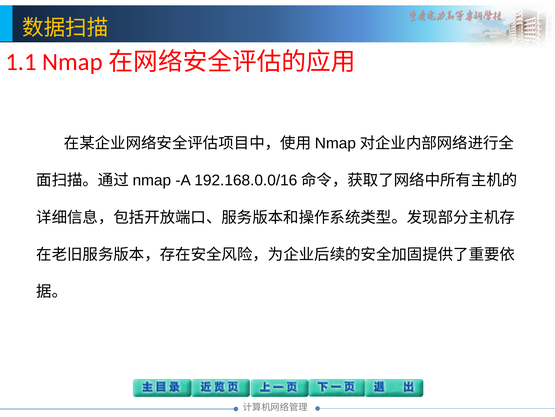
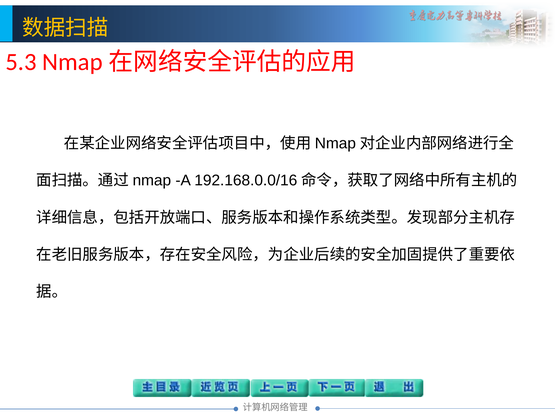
1.1: 1.1 -> 5.3
